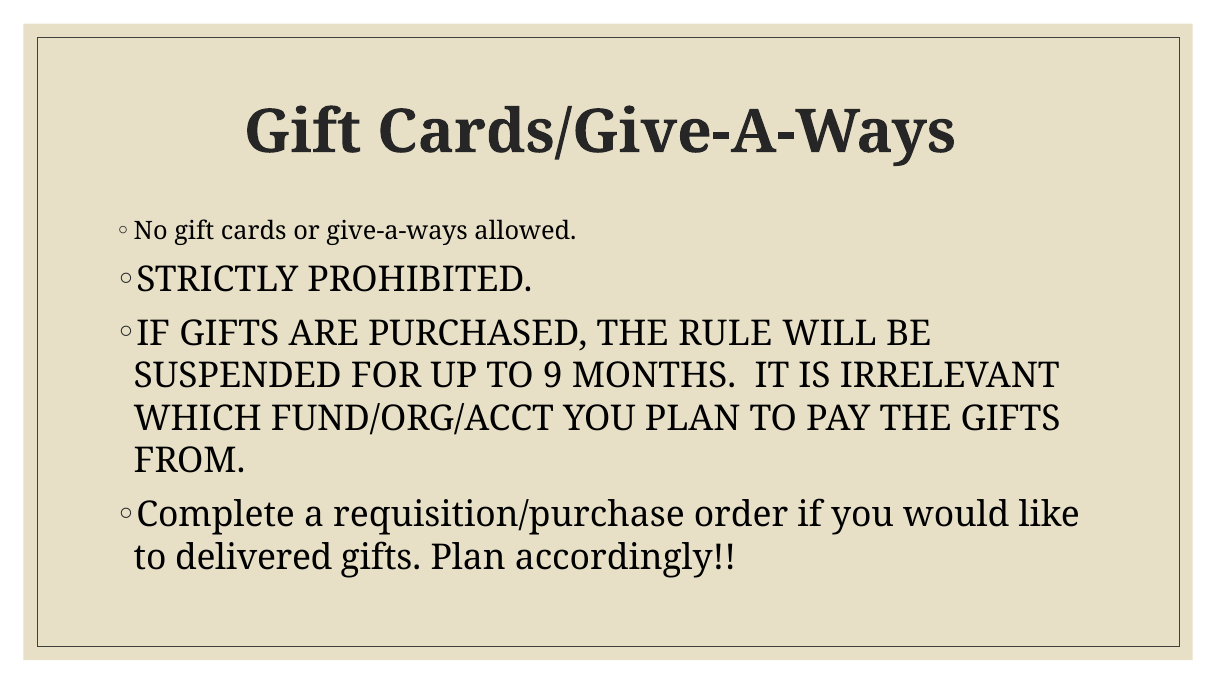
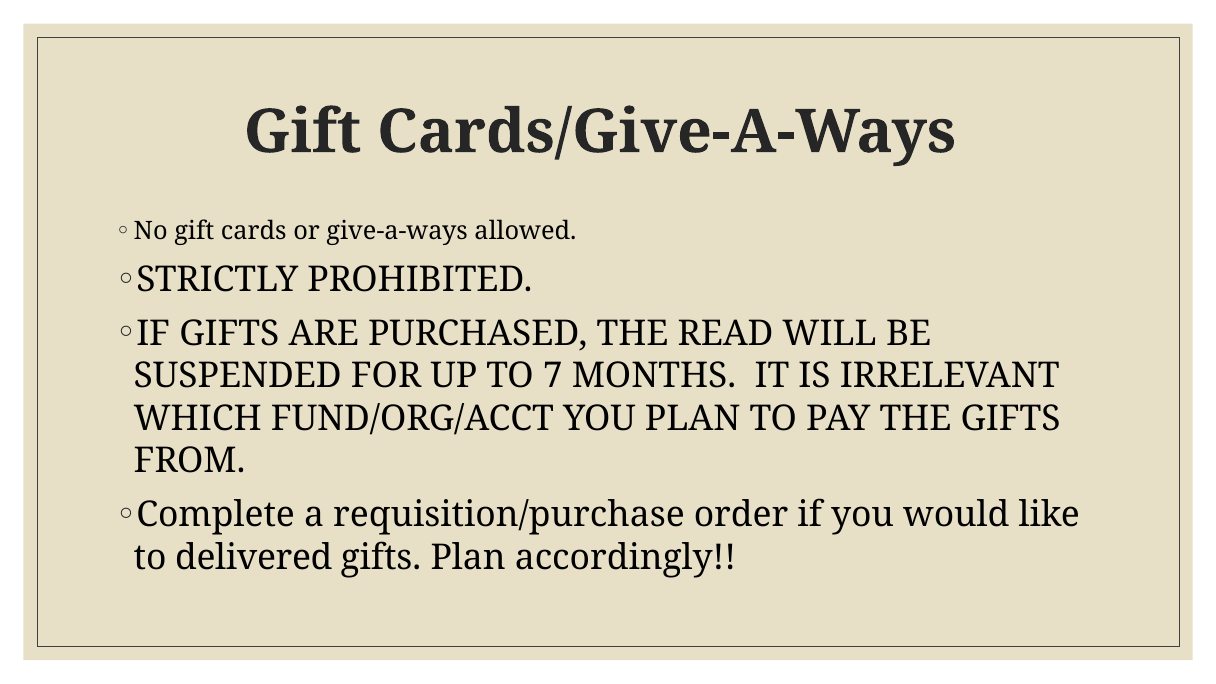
RULE: RULE -> READ
9: 9 -> 7
